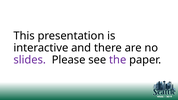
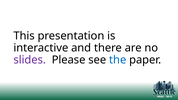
the colour: purple -> blue
